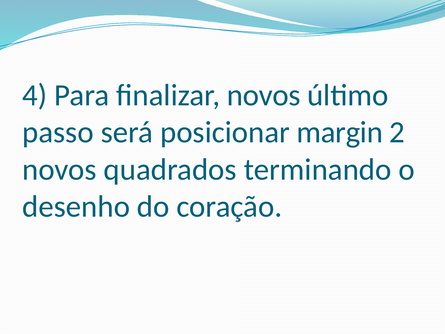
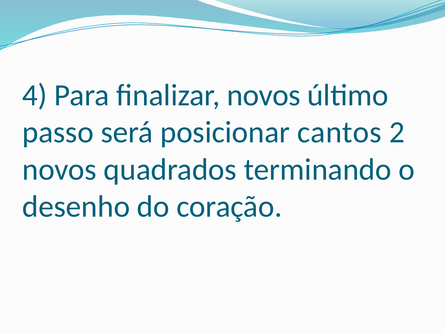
margin: margin -> cantos
